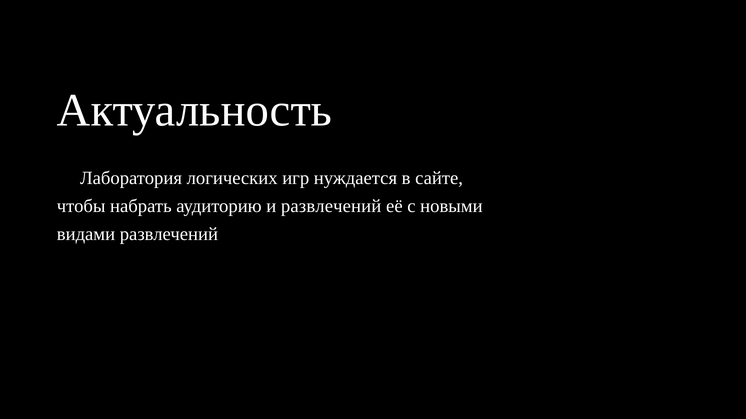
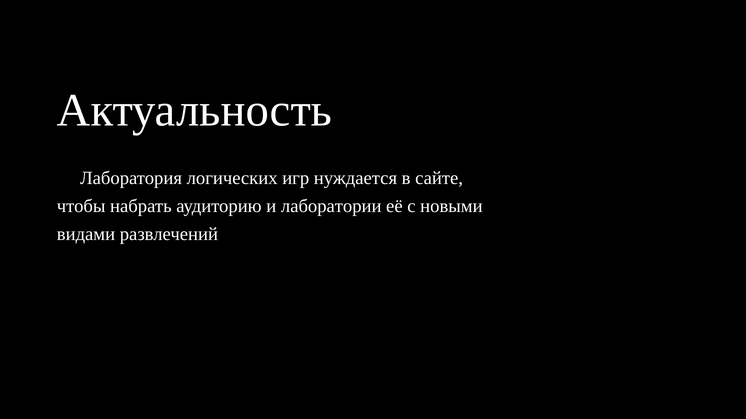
и развлечений: развлечений -> лаборатории
